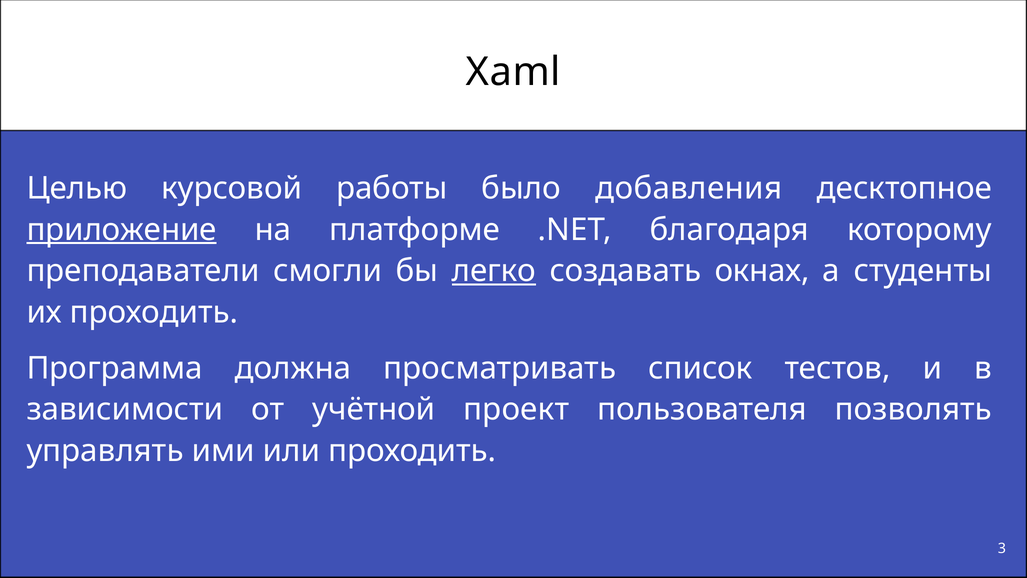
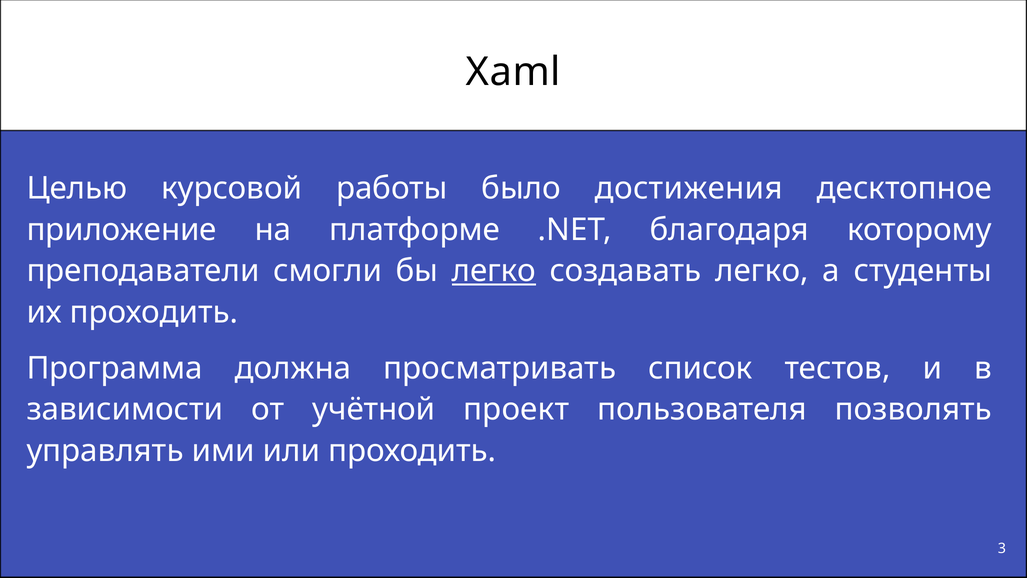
добавления: добавления -> достижения
приложение underline: present -> none
создавать окнах: окнах -> легко
